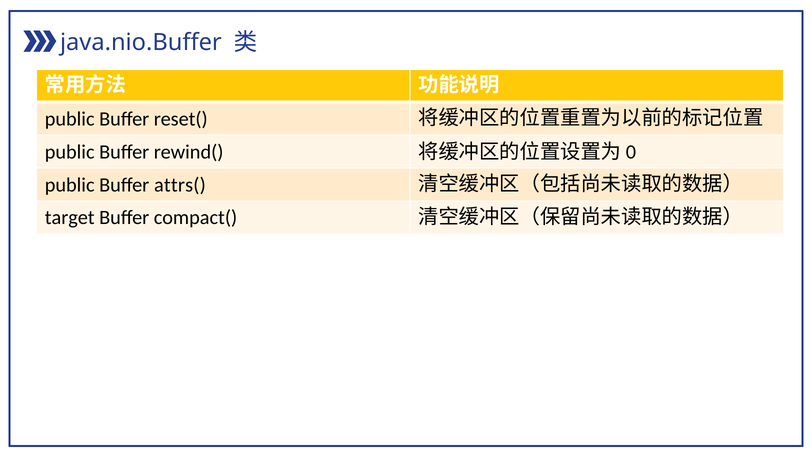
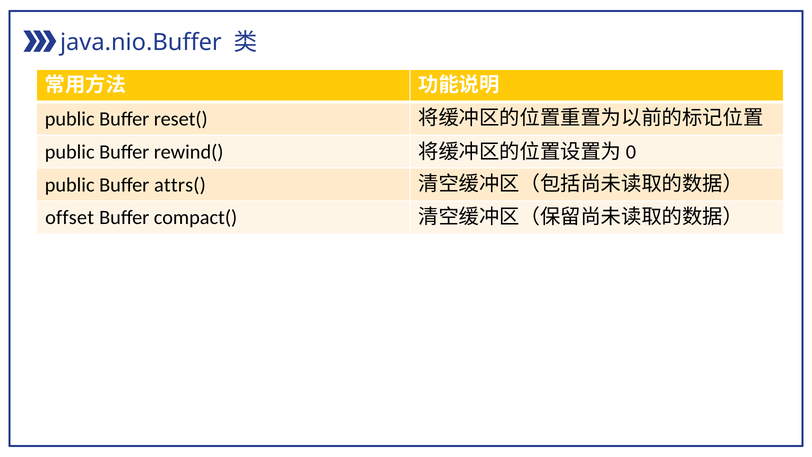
target: target -> offset
